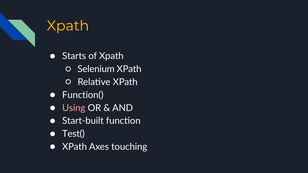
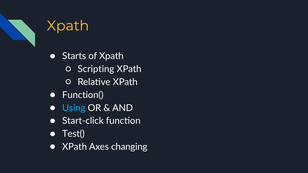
Selenium: Selenium -> Scripting
Using colour: pink -> light blue
Start-built: Start-built -> Start-click
touching: touching -> changing
